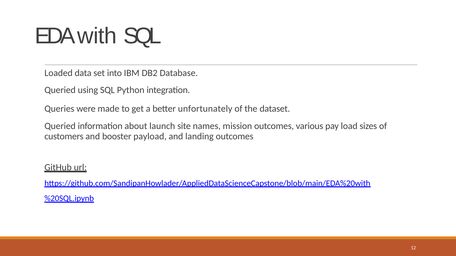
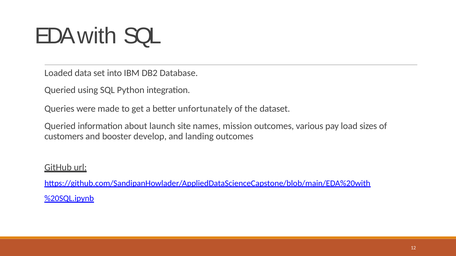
payload: payload -> develop
